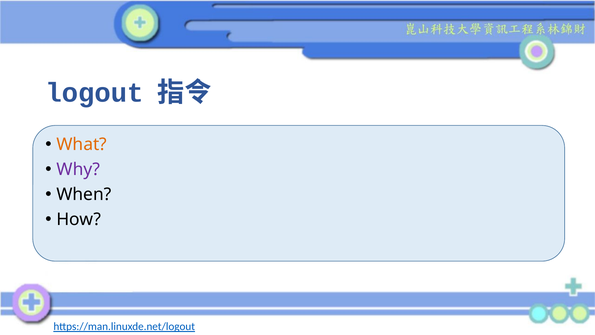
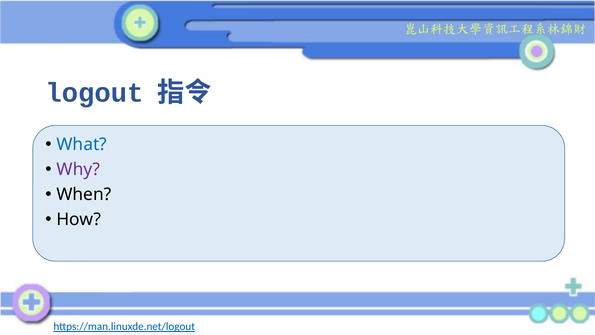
What colour: orange -> blue
